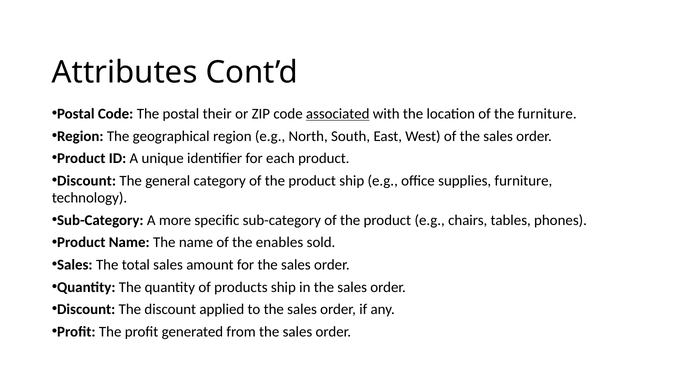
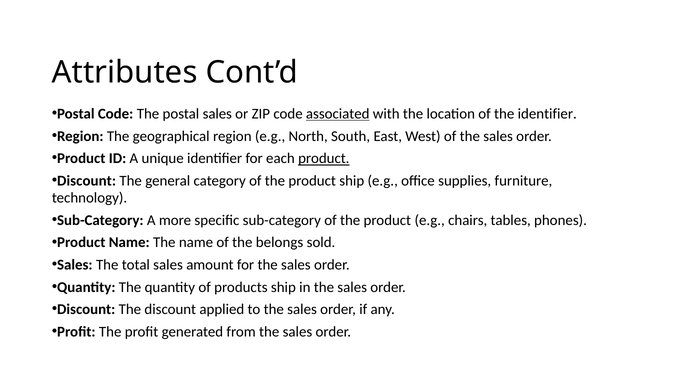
postal their: their -> sales
the furniture: furniture -> identifier
product at (324, 158) underline: none -> present
enables: enables -> belongs
